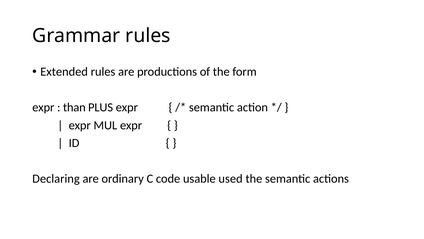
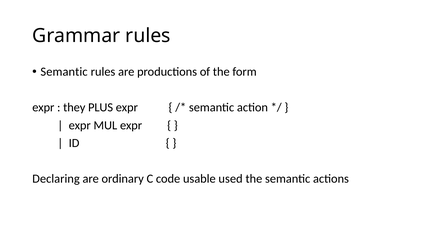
Extended at (64, 72): Extended -> Semantic
than: than -> they
